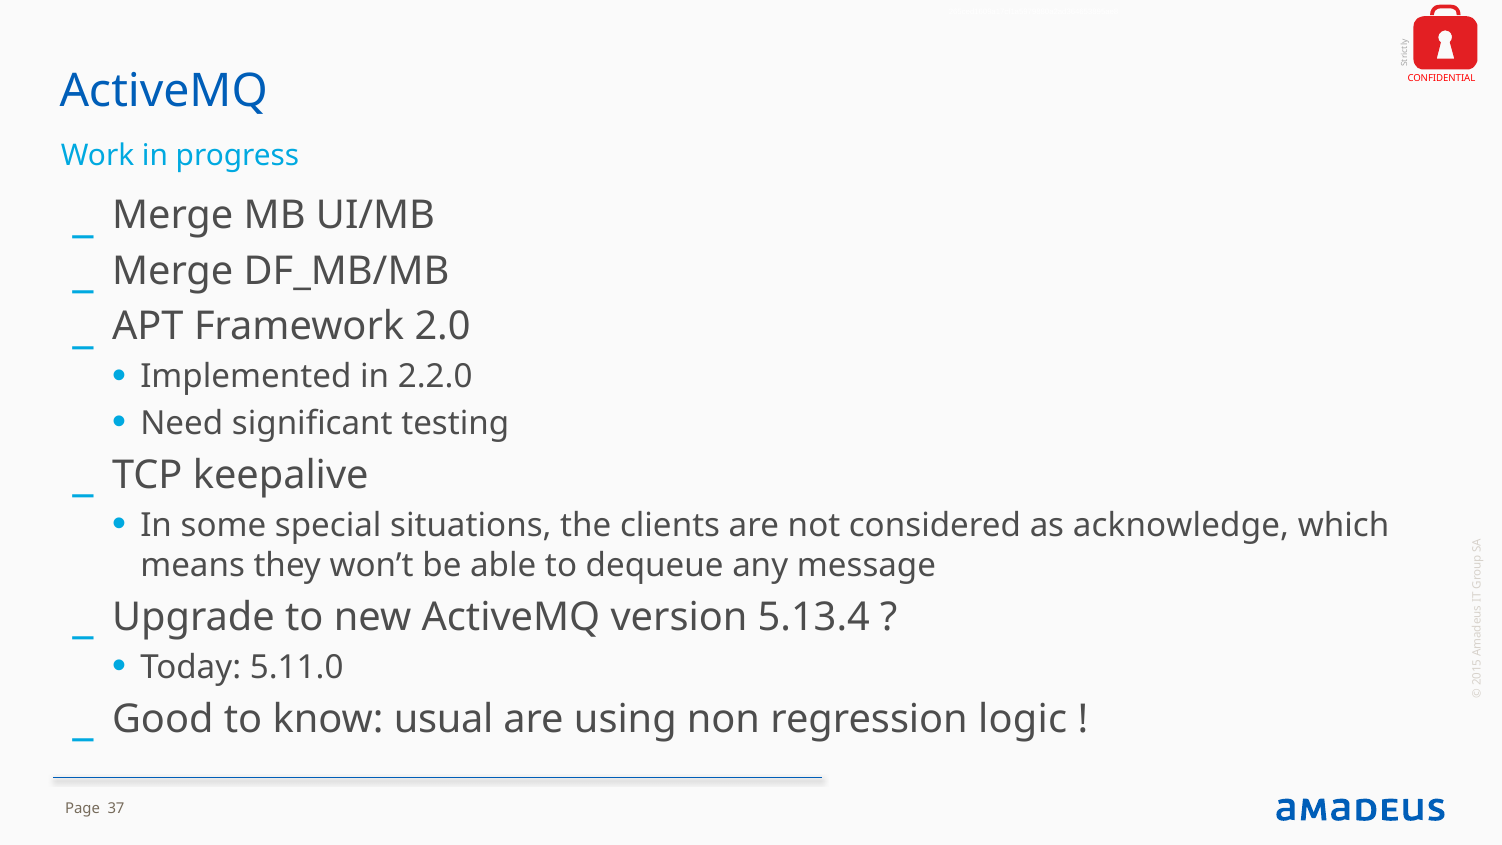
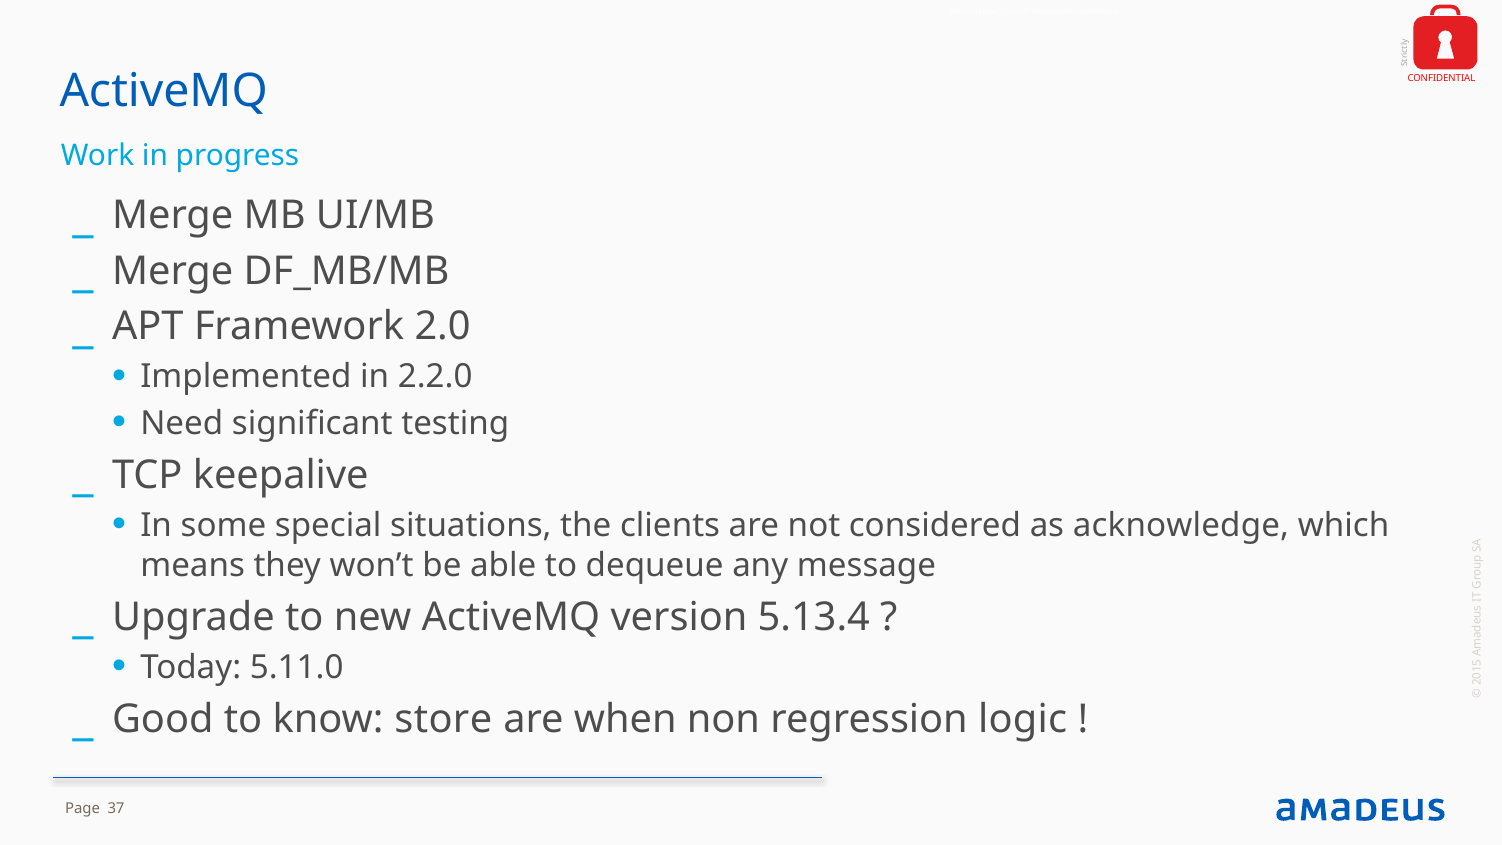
usual: usual -> store
using: using -> when
